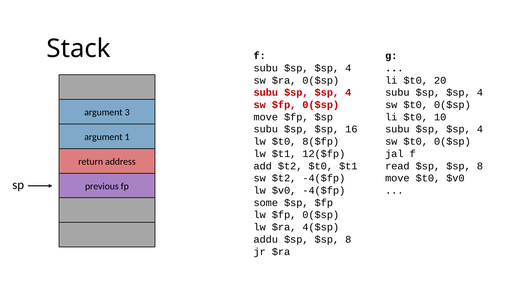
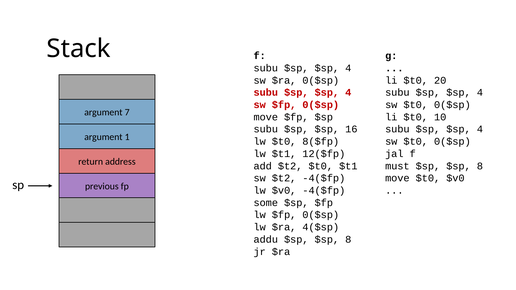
3: 3 -> 7
read: read -> must
